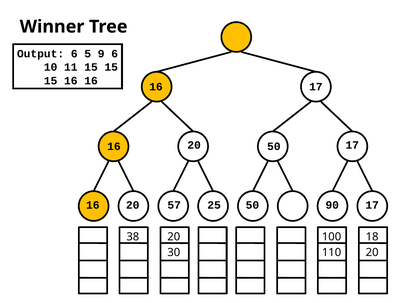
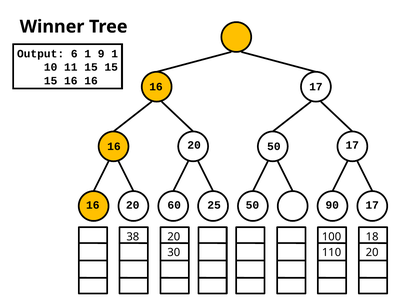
6 5: 5 -> 1
9 6: 6 -> 1
57: 57 -> 60
